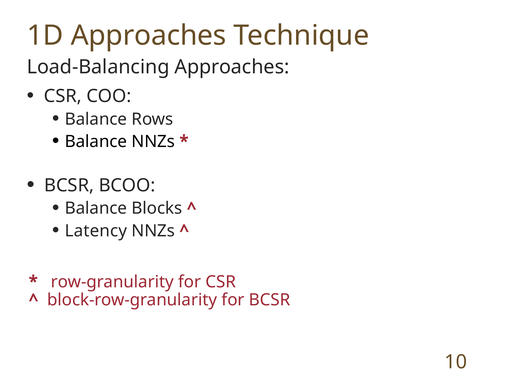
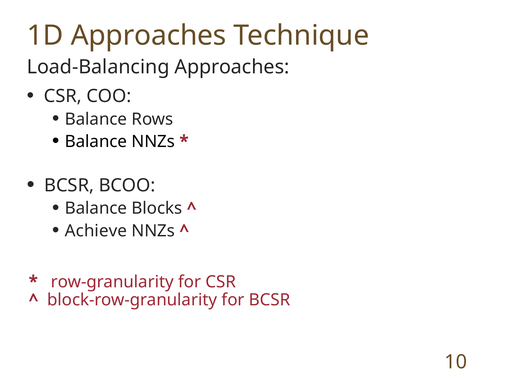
Latency: Latency -> Achieve
